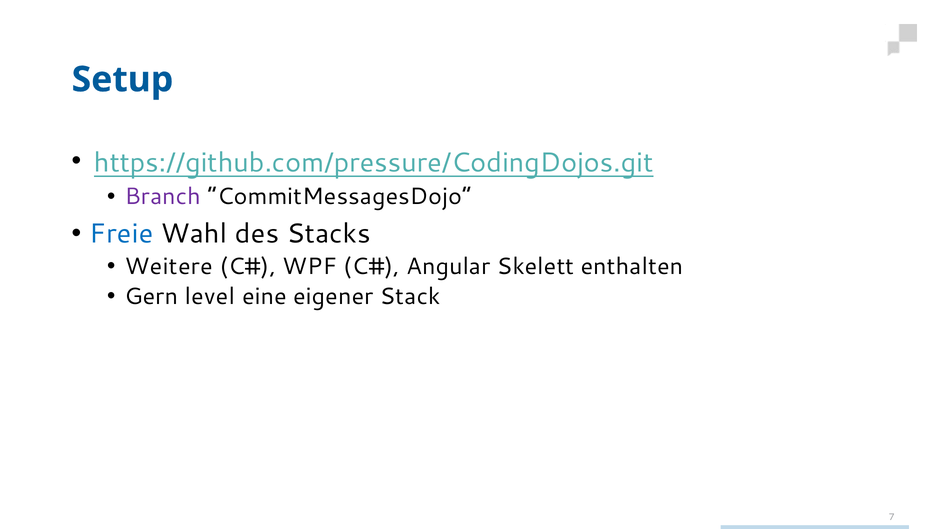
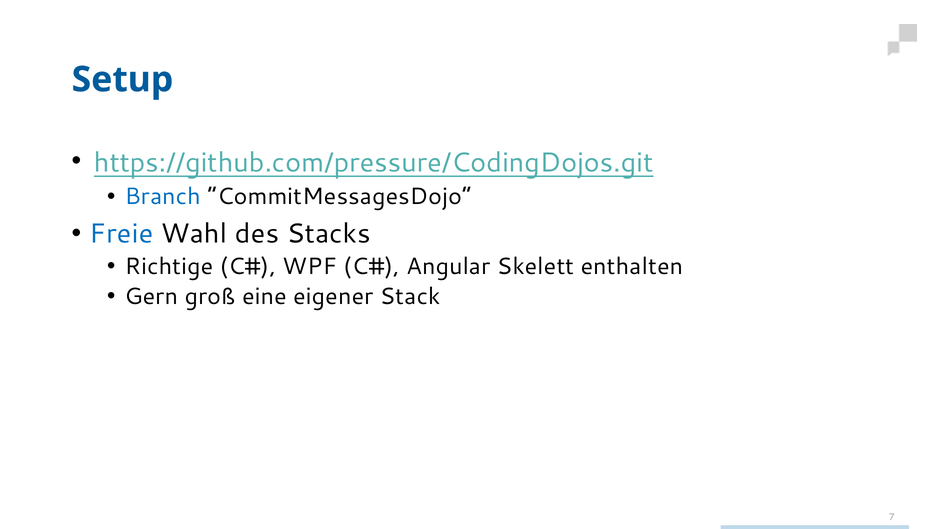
Branch colour: purple -> blue
Weitere: Weitere -> Richtige
level: level -> groß
